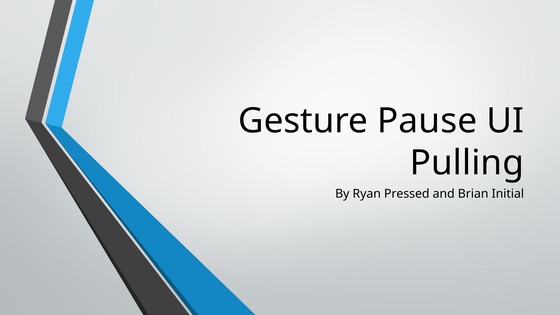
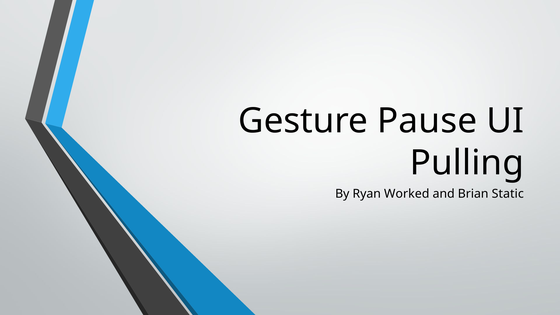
Pressed: Pressed -> Worked
Initial: Initial -> Static
